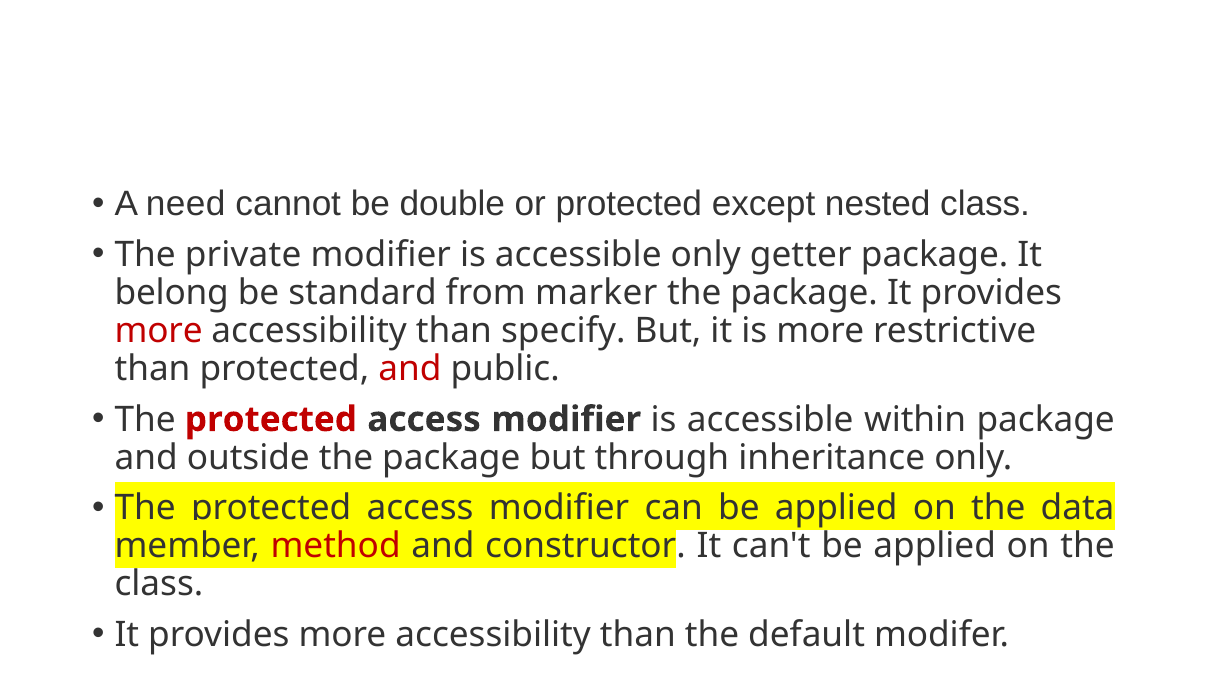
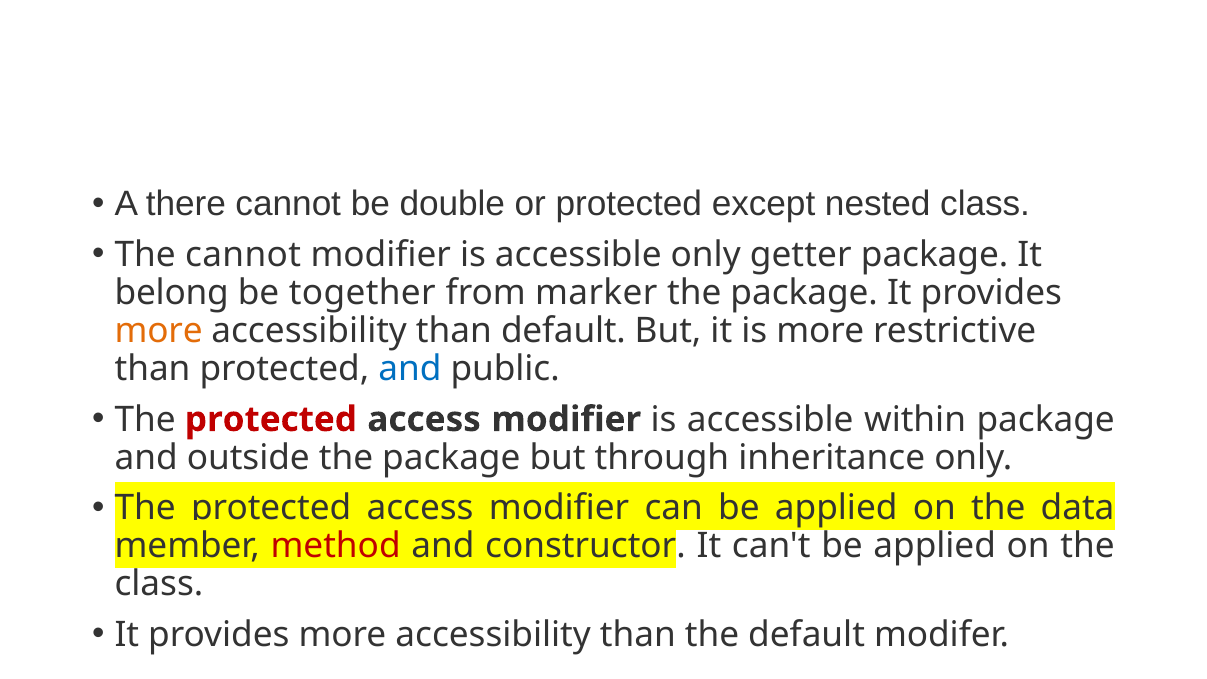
need: need -> there
The private: private -> cannot
standard: standard -> together
more at (159, 331) colour: red -> orange
than specify: specify -> default
and at (410, 369) colour: red -> blue
